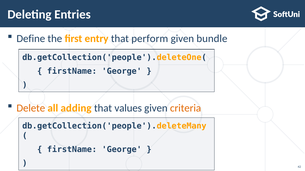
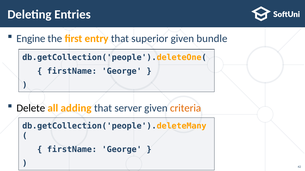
Define: Define -> Engine
perform: perform -> superior
Delete colour: orange -> black
values: values -> server
